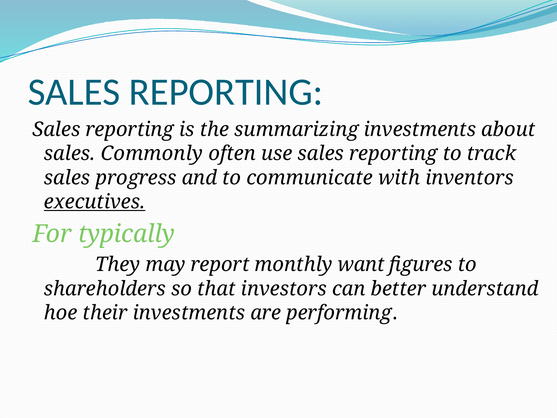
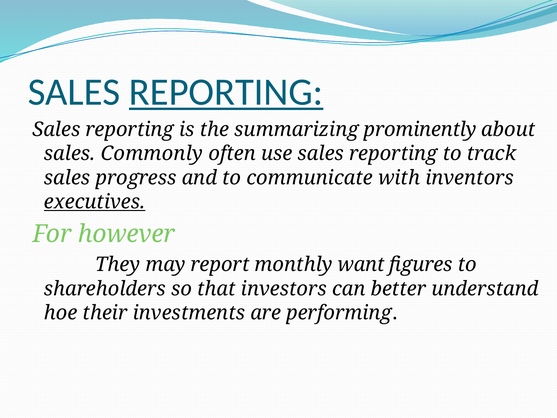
REPORTING at (226, 92) underline: none -> present
summarizing investments: investments -> prominently
typically: typically -> however
